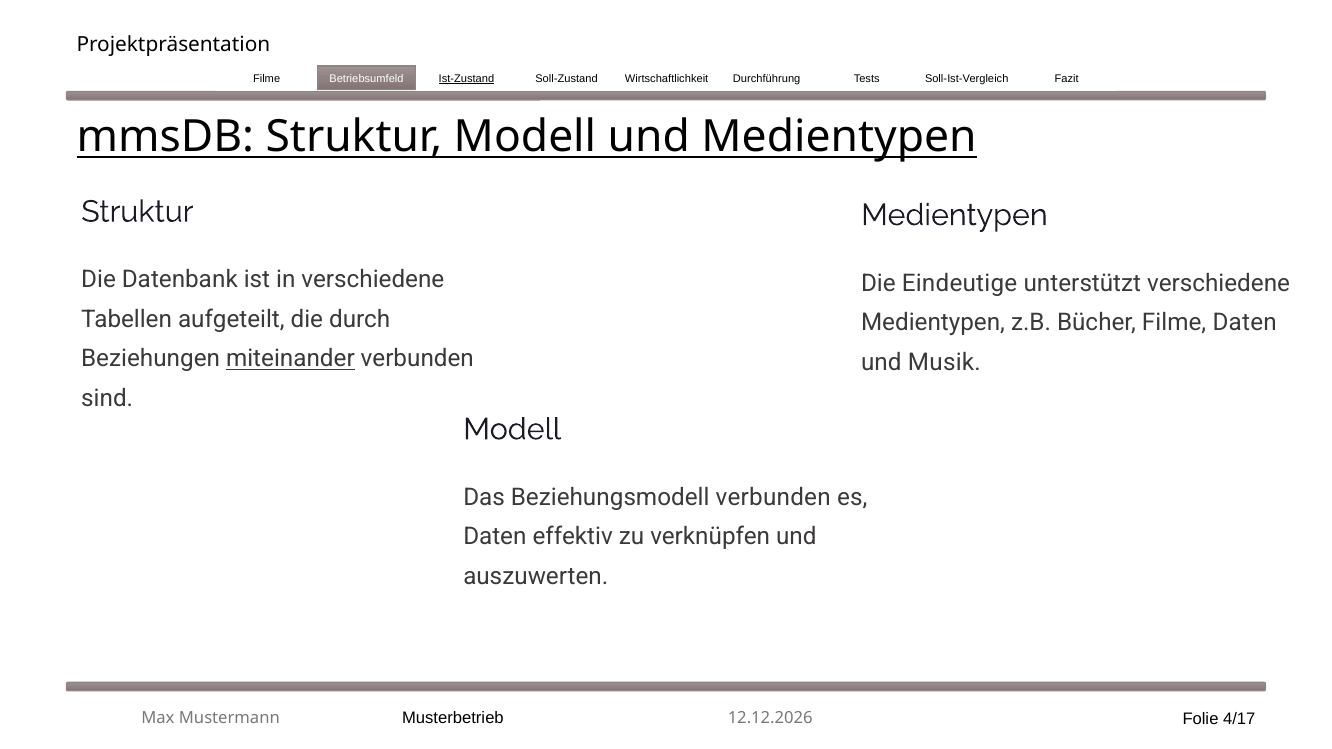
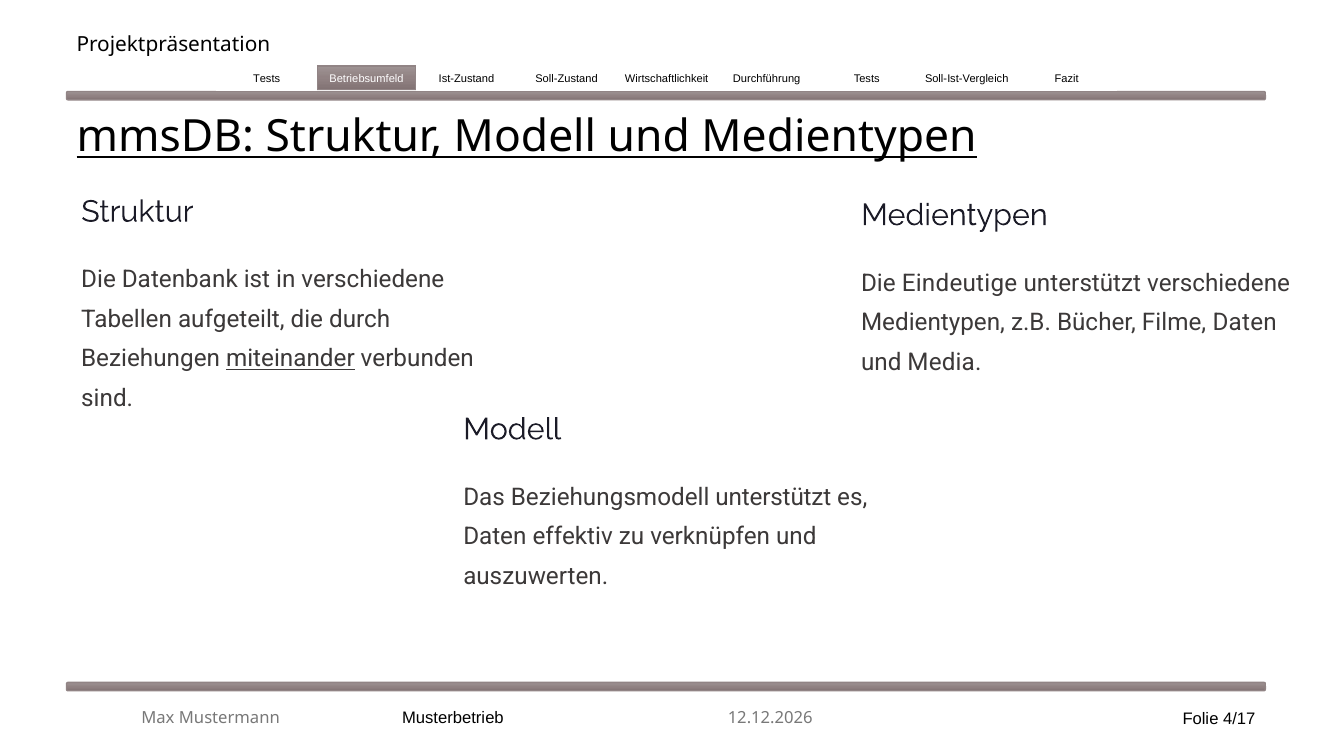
Filme at (267, 79): Filme -> Tests
Ist-Zustand underline: present -> none
Musik: Musik -> Media
Beziehungsmodell verbunden: verbunden -> unterstützt
